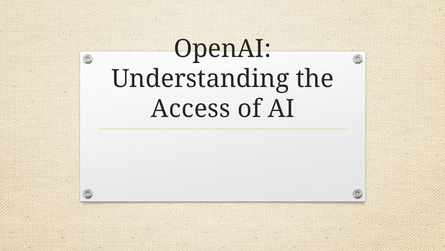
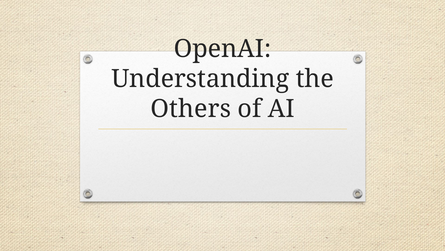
Access: Access -> Others
